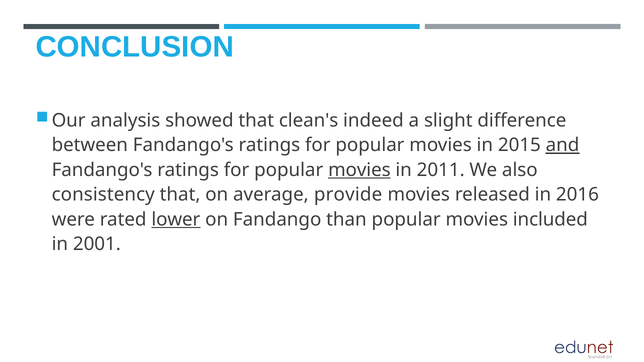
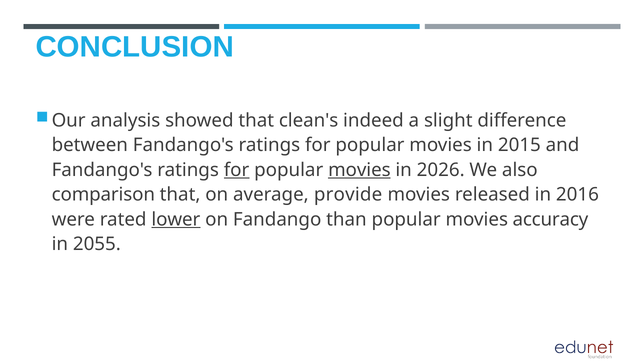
and underline: present -> none
for at (237, 170) underline: none -> present
2011: 2011 -> 2026
consistency: consistency -> comparison
included: included -> accuracy
2001: 2001 -> 2055
